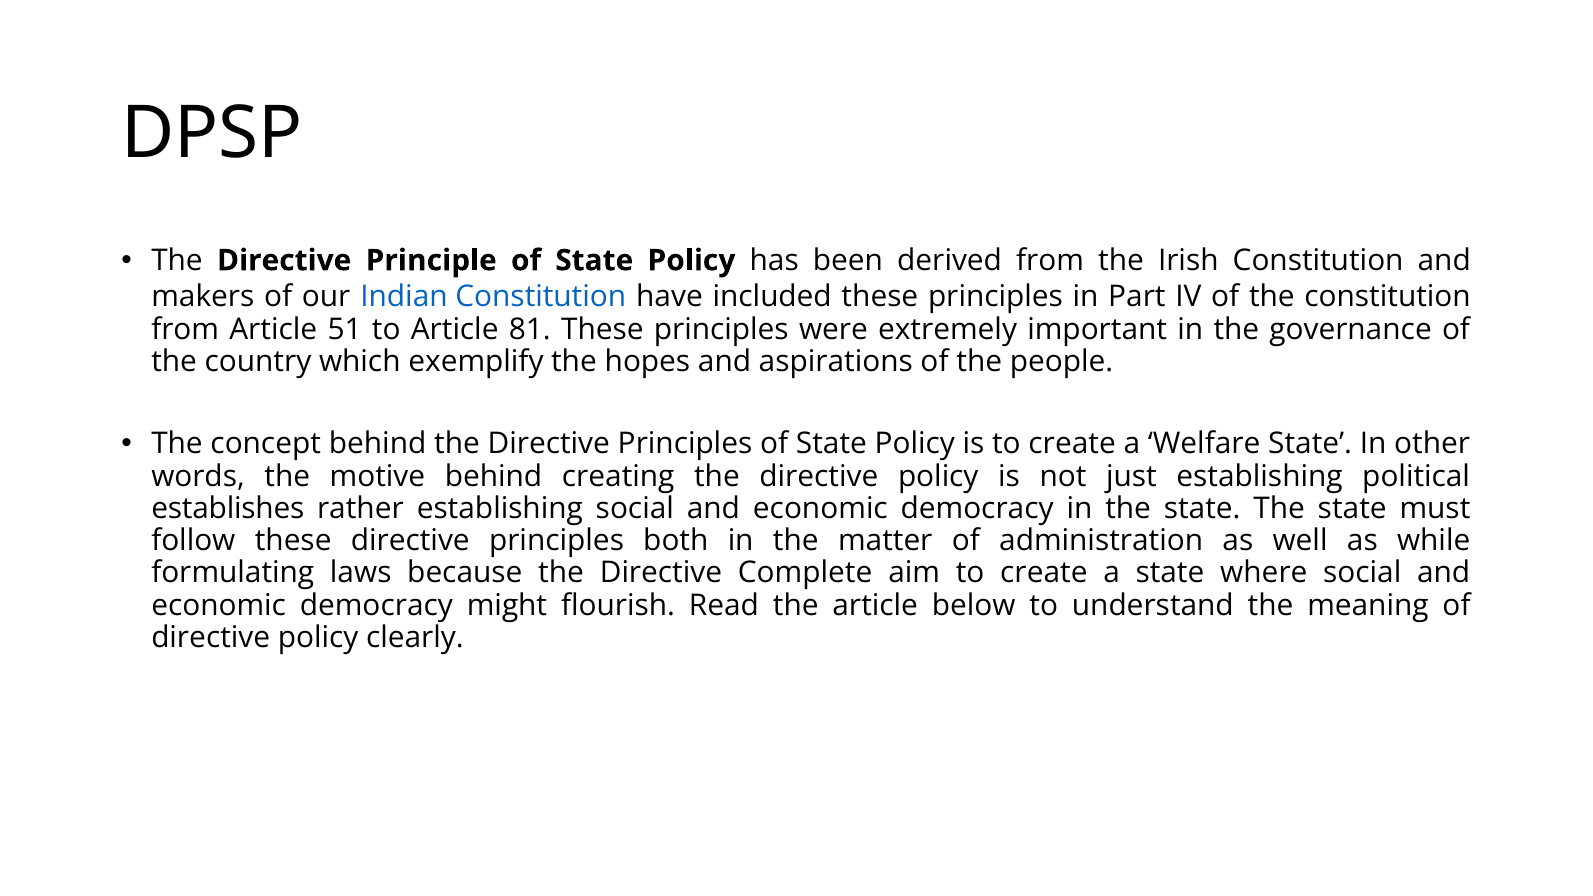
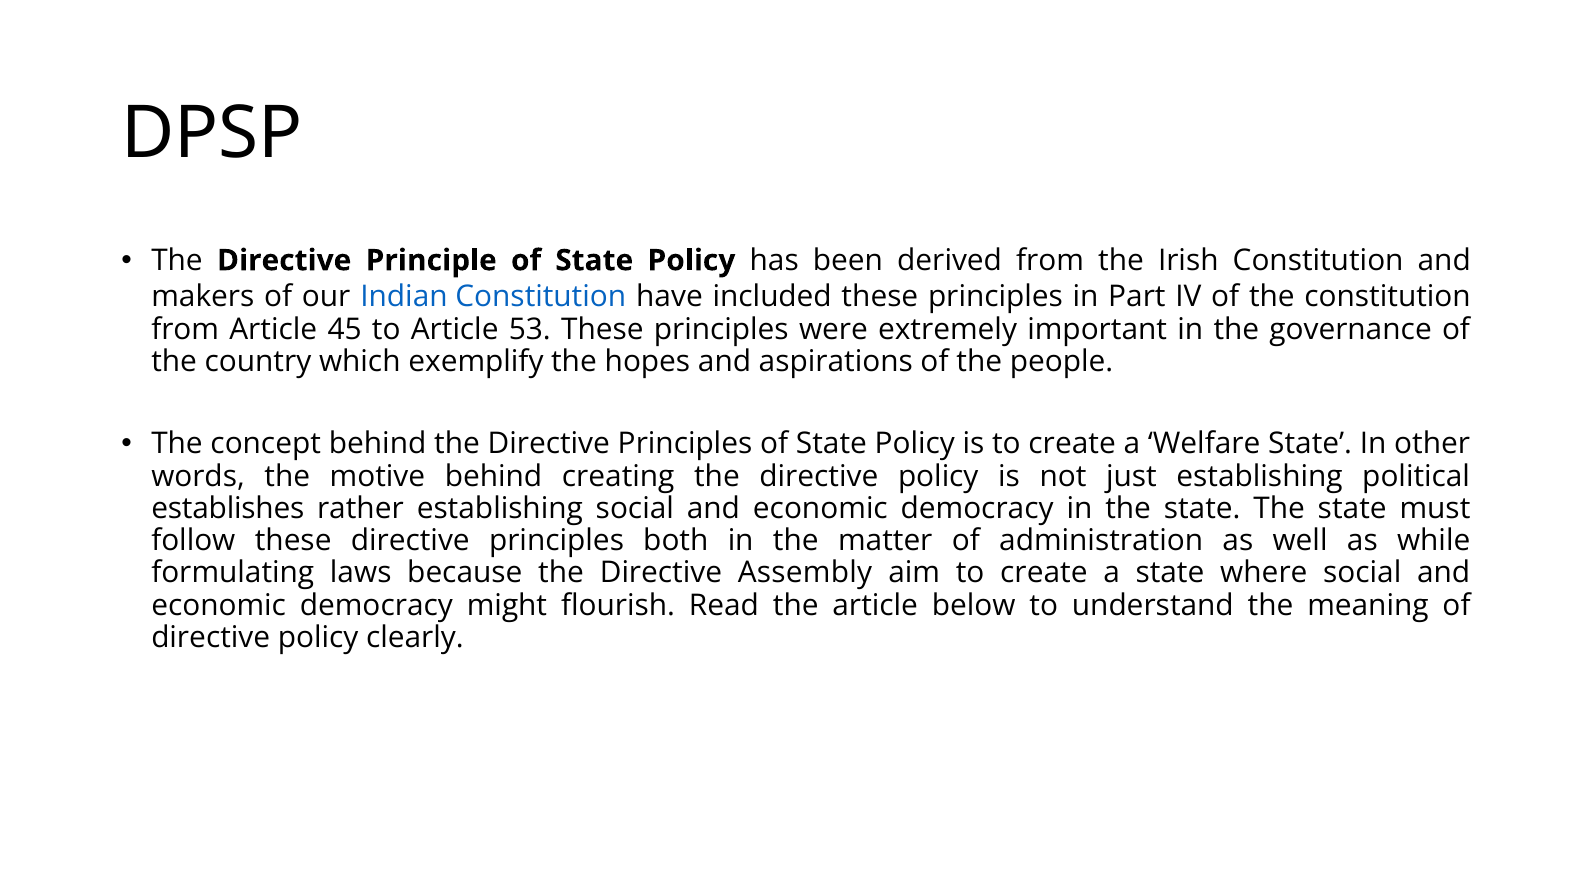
51: 51 -> 45
81: 81 -> 53
Complete: Complete -> Assembly
